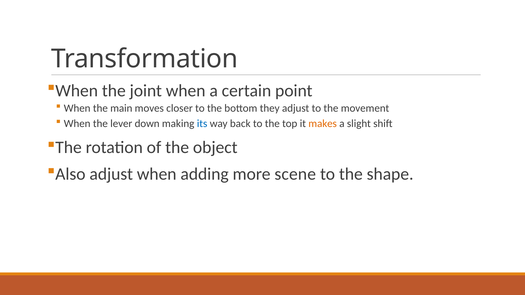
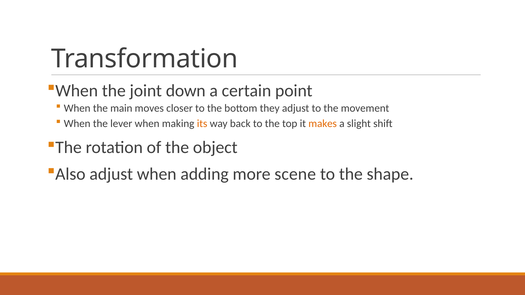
joint when: when -> down
lever down: down -> when
its colour: blue -> orange
